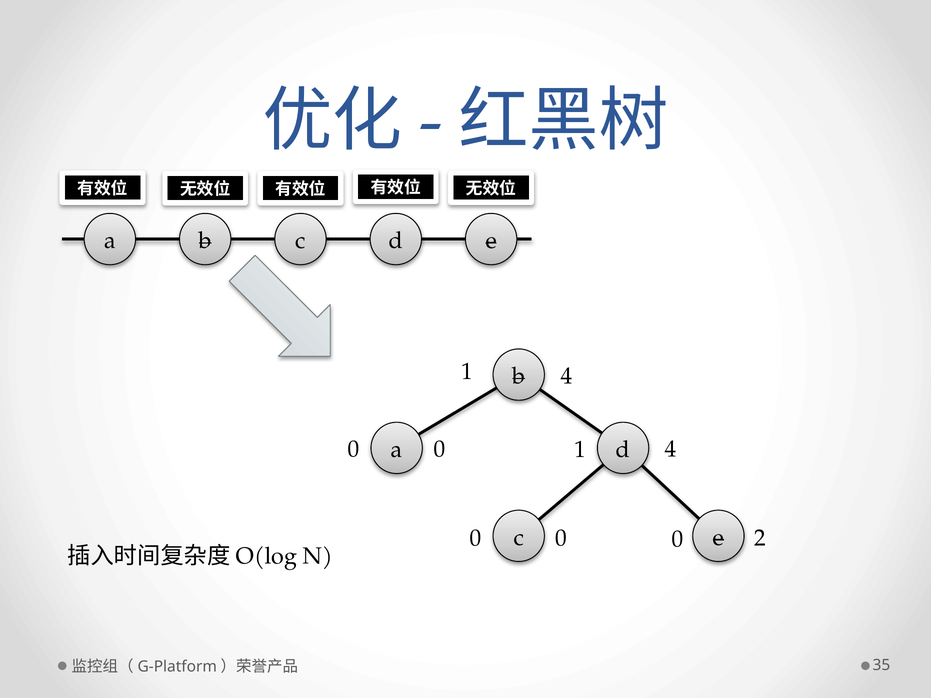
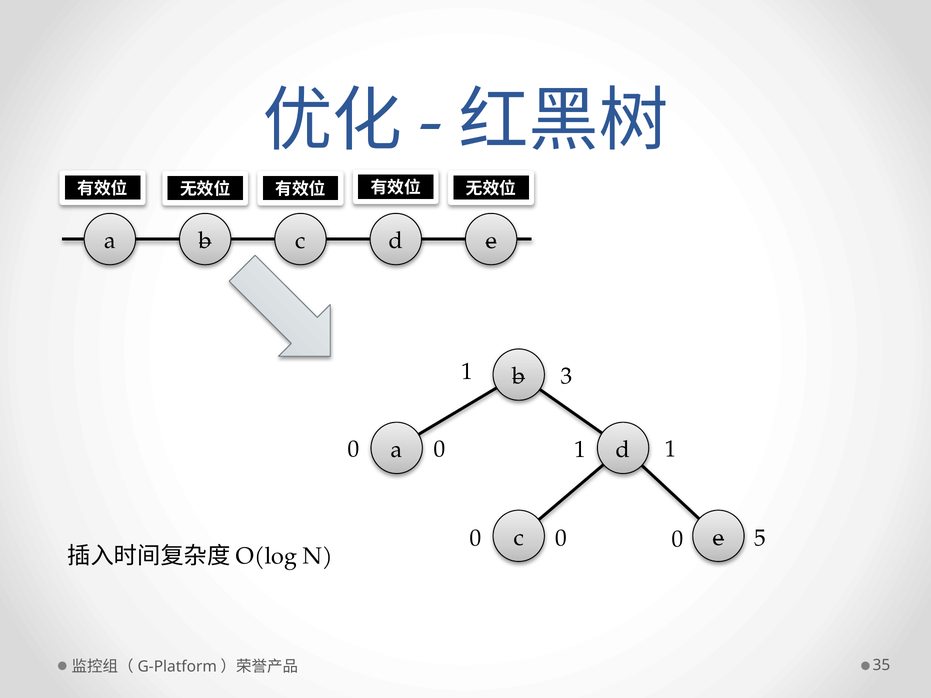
1 4: 4 -> 3
0 4: 4 -> 1
2: 2 -> 5
